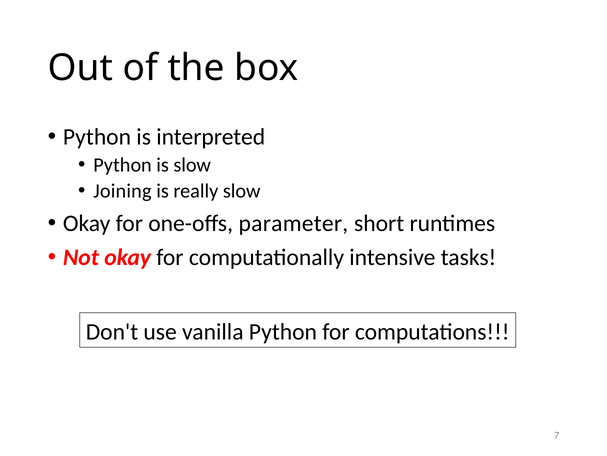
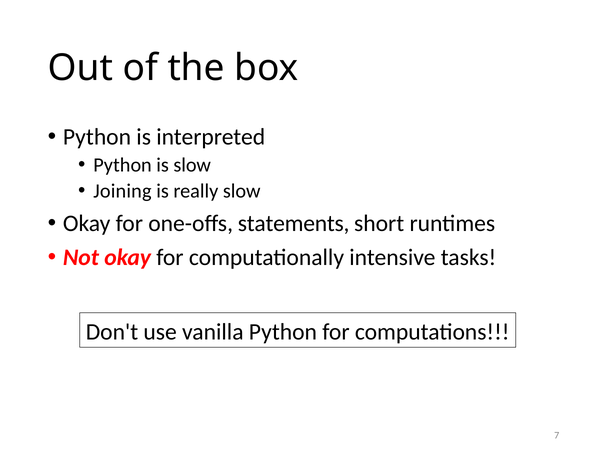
parameter: parameter -> statements
